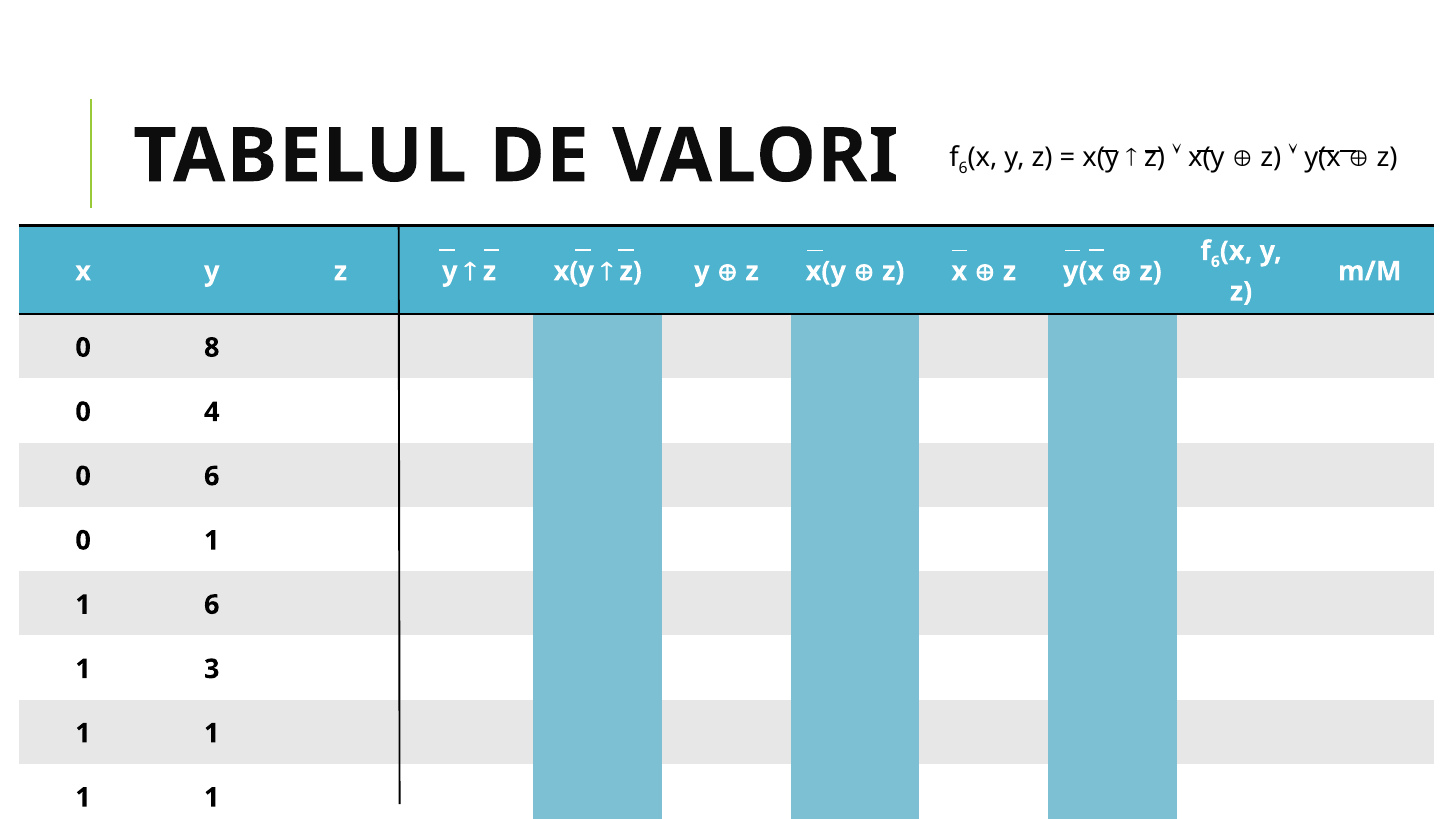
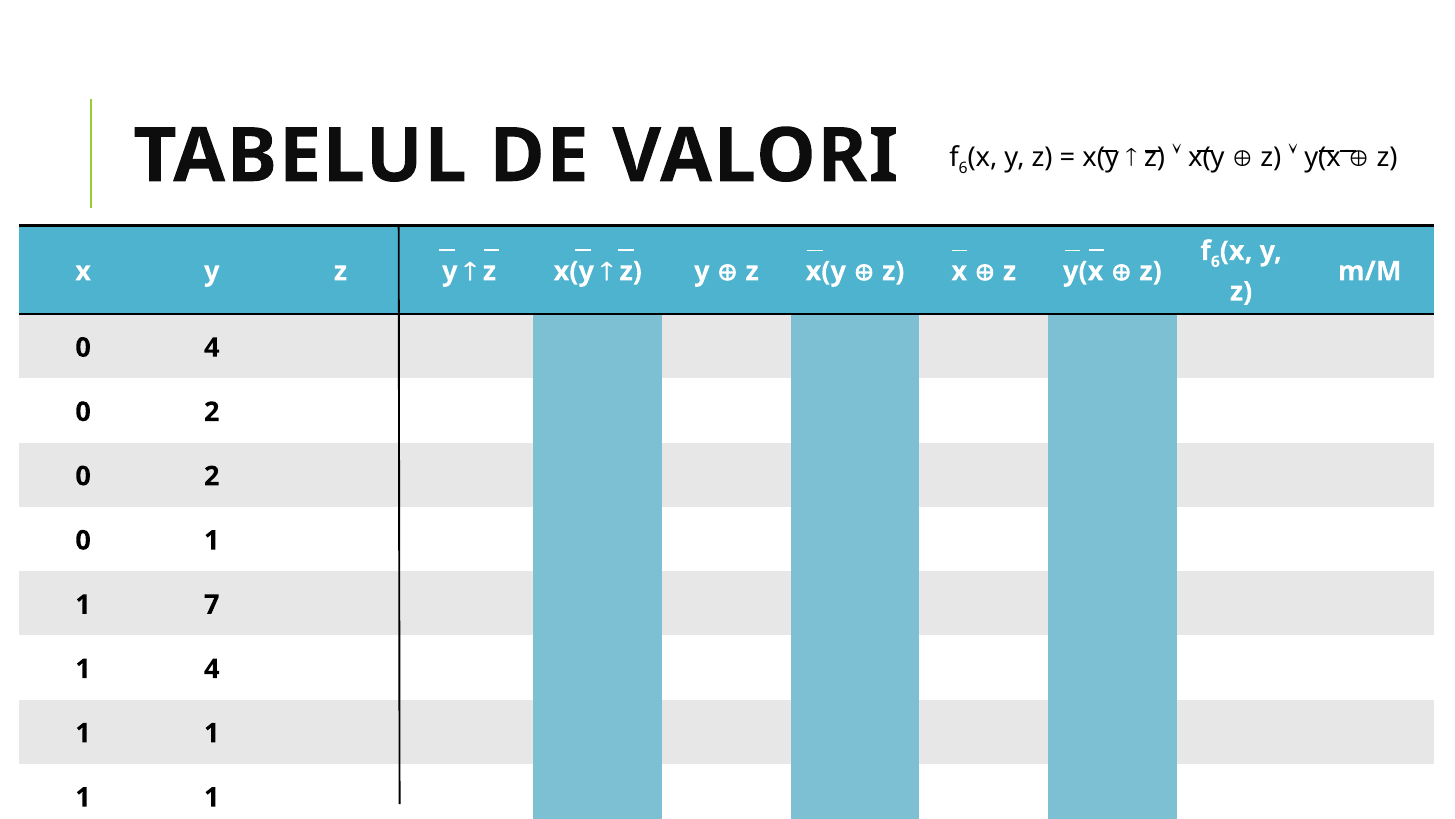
0 8: 8 -> 4
4 at (212, 412): 4 -> 2
6 at (212, 476): 6 -> 2
1 6: 6 -> 7
1 3: 3 -> 4
